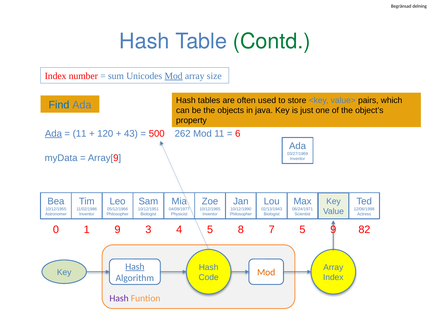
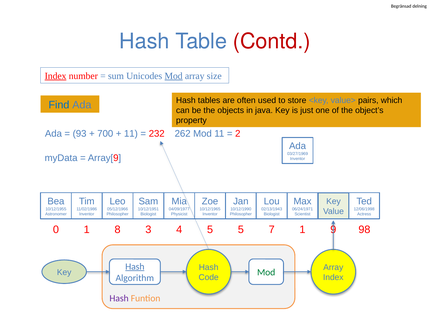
Contd colour: green -> red
Index at (56, 76) underline: none -> present
Ada at (53, 133) underline: present -> none
11 at (80, 133): 11 -> 93
120: 120 -> 700
43 at (131, 133): 43 -> 11
500: 500 -> 232
6: 6 -> 2
1 9: 9 -> 8
8 at (241, 229): 8 -> 5
7 5: 5 -> 1
82: 82 -> 98
Mod at (266, 272) colour: orange -> green
